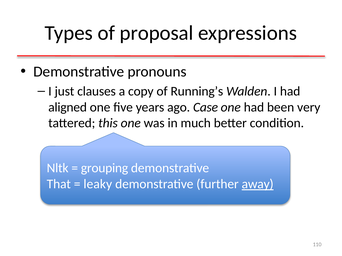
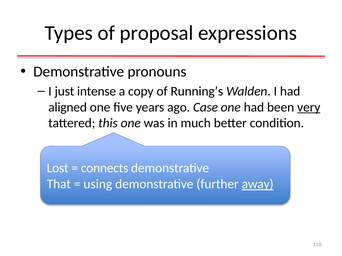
clauses: clauses -> intense
very underline: none -> present
Nltk: Nltk -> Lost
grouping: grouping -> connects
leaky: leaky -> using
